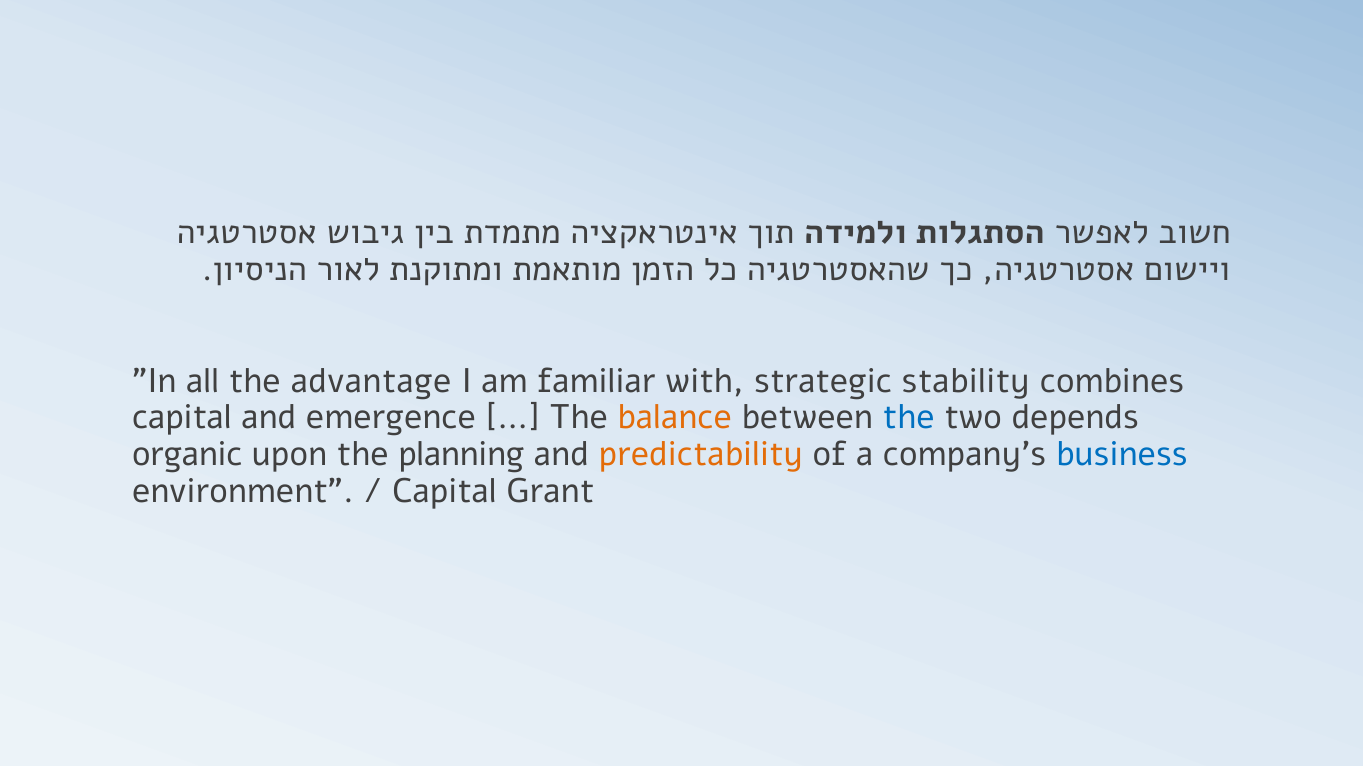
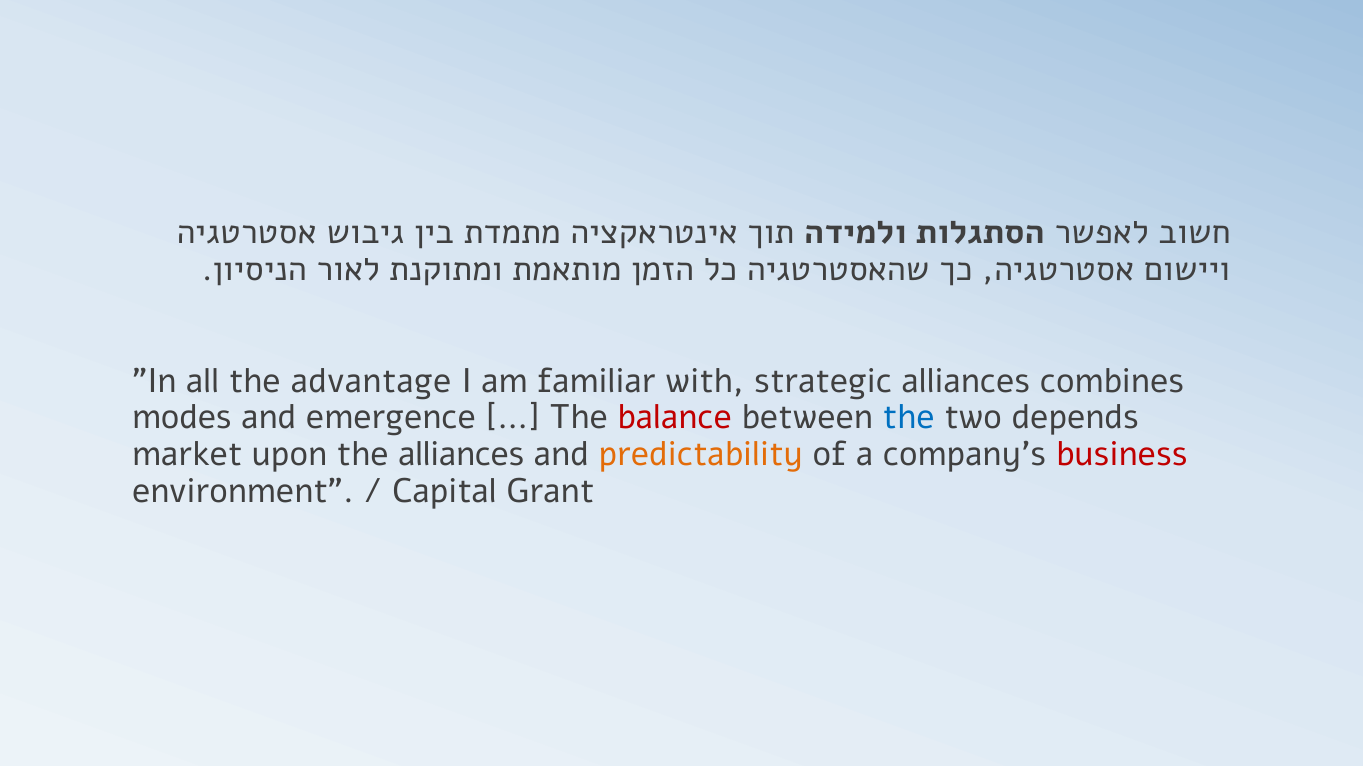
strategic stability: stability -> alliances
capital at (182, 418): capital -> modes
balance colour: orange -> red
organic: organic -> market
the planning: planning -> alliances
business colour: blue -> red
